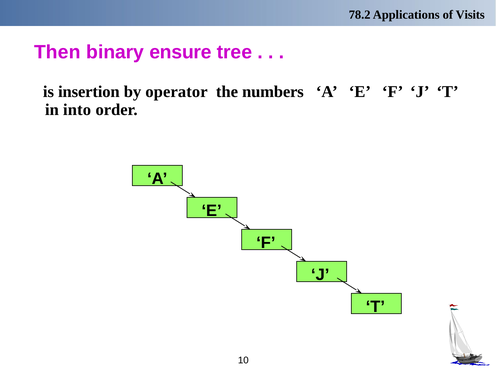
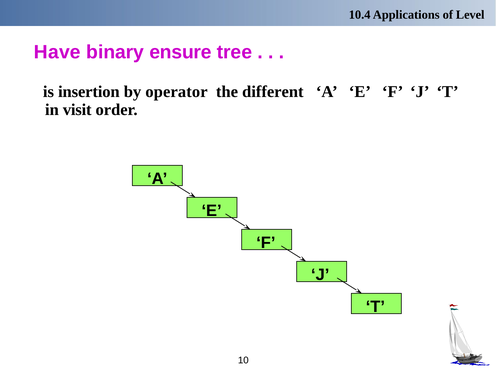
78.2: 78.2 -> 10.4
Visits: Visits -> Level
Then: Then -> Have
numbers: numbers -> different
into: into -> visit
